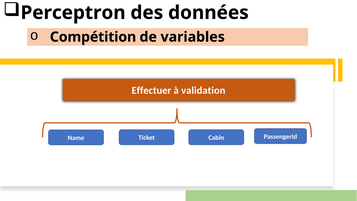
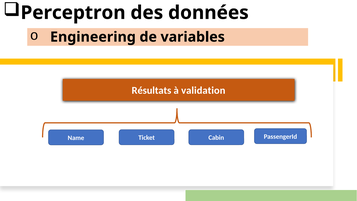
Compétition: Compétition -> Engineering
Effectuer: Effectuer -> Résultats
